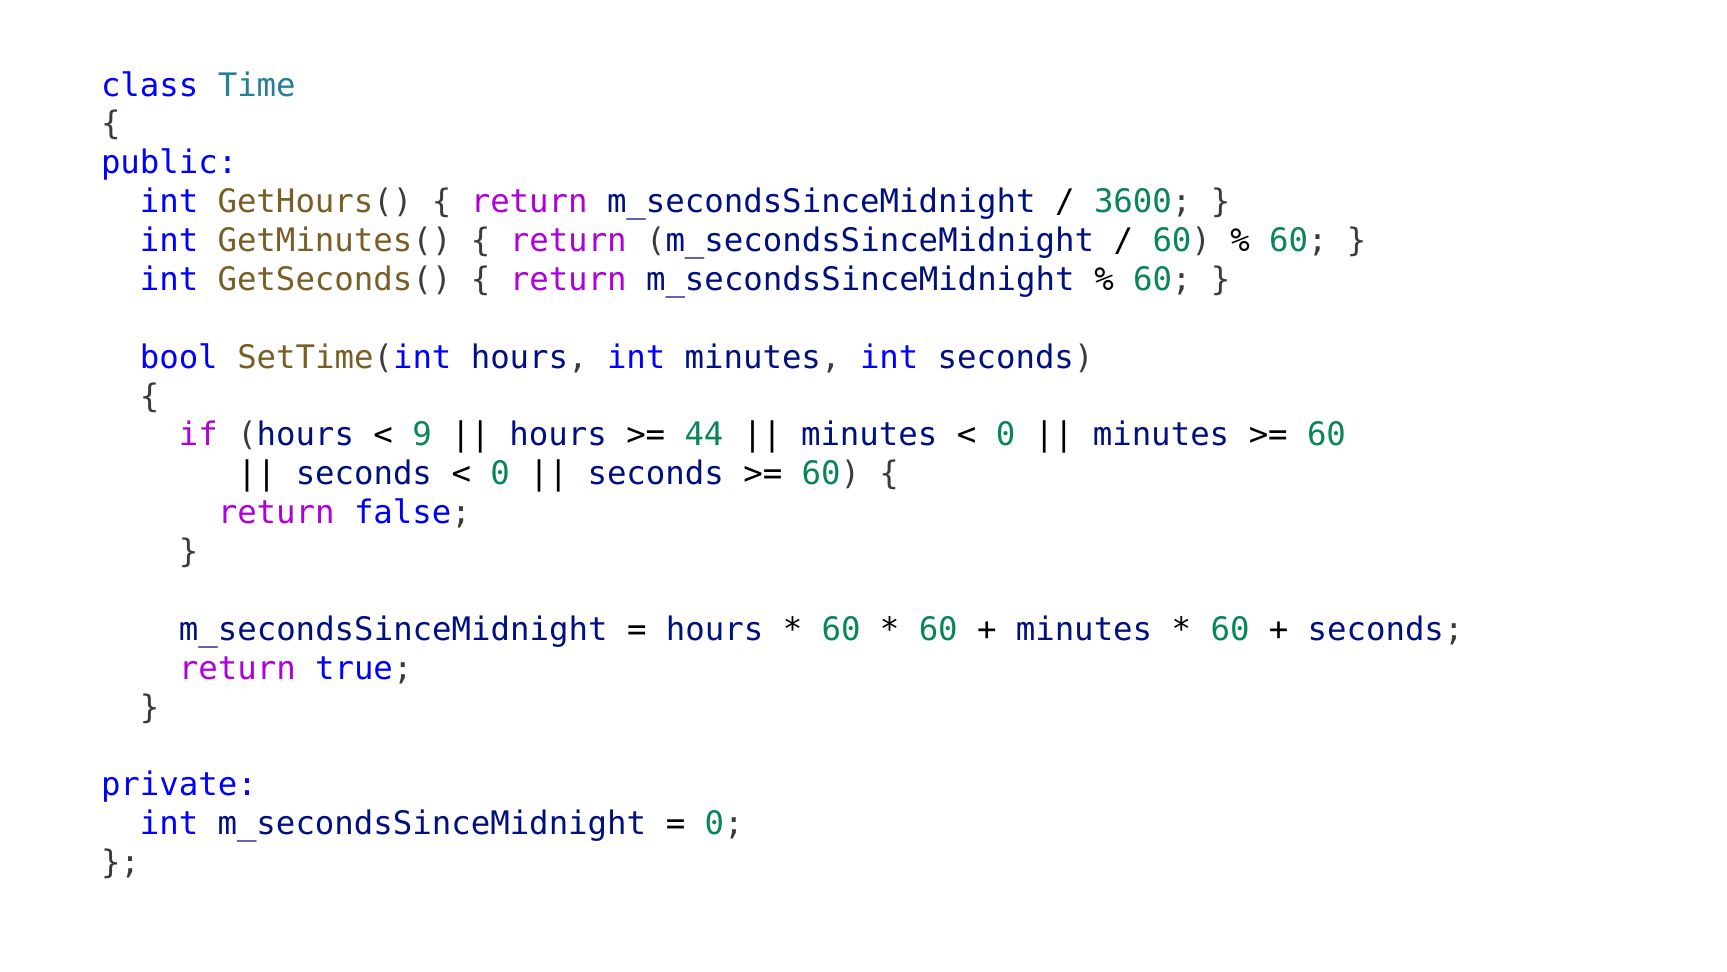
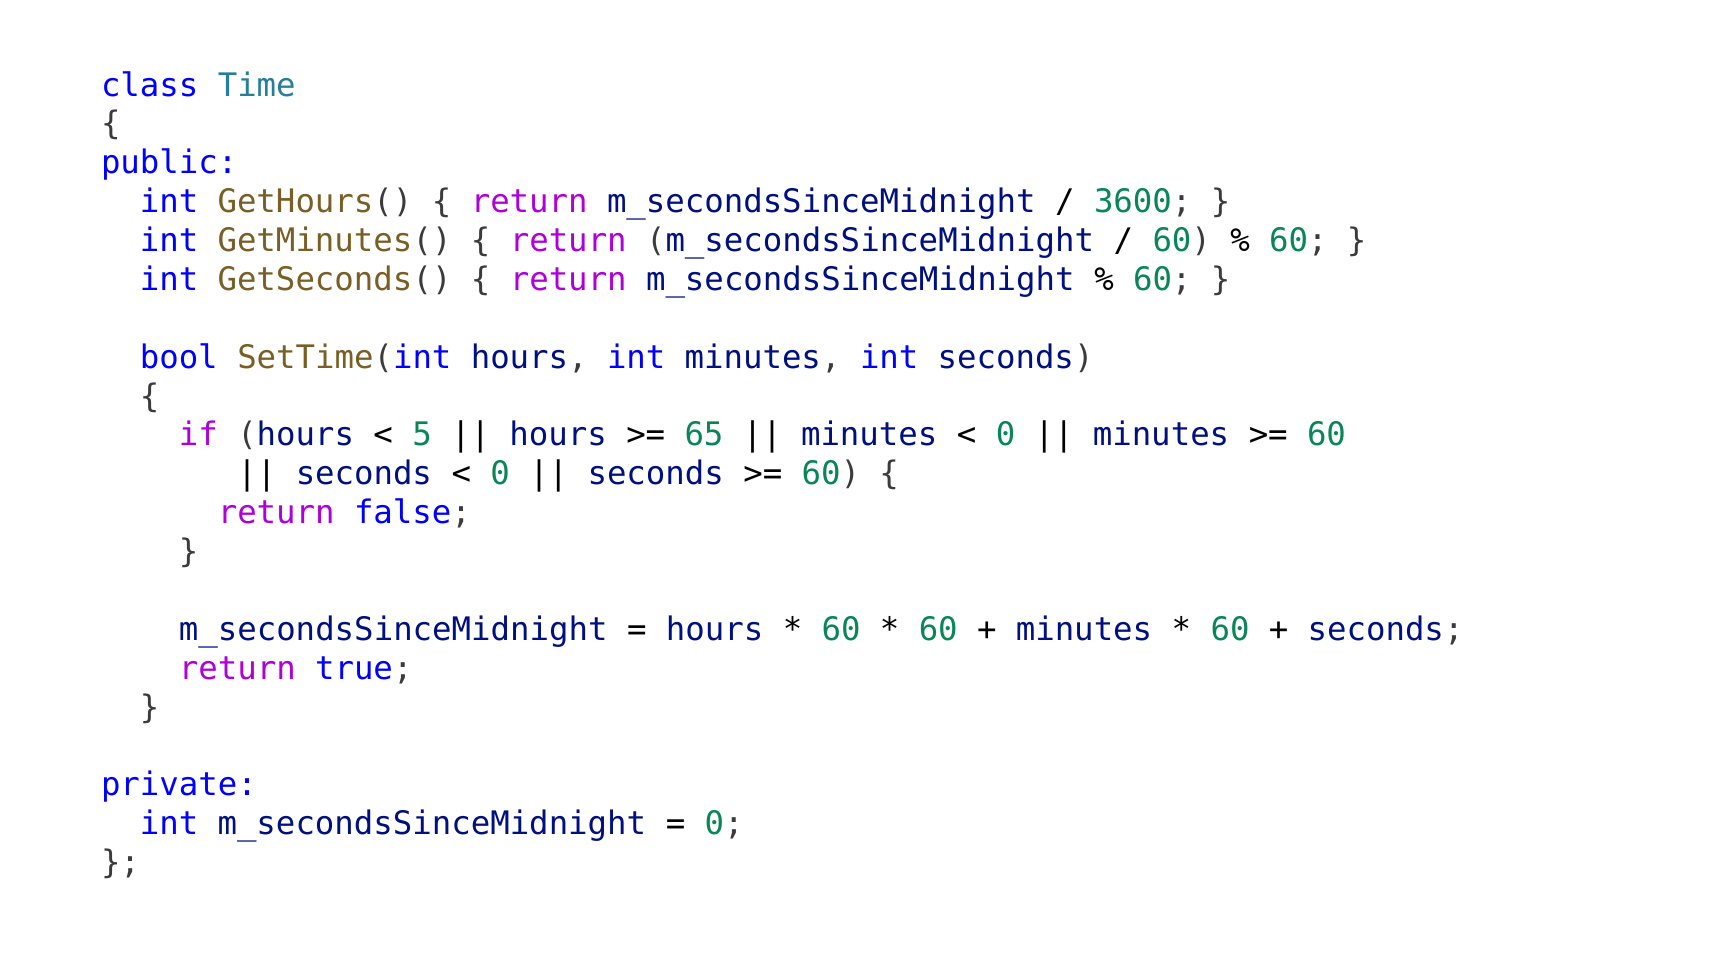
9: 9 -> 5
44: 44 -> 65
